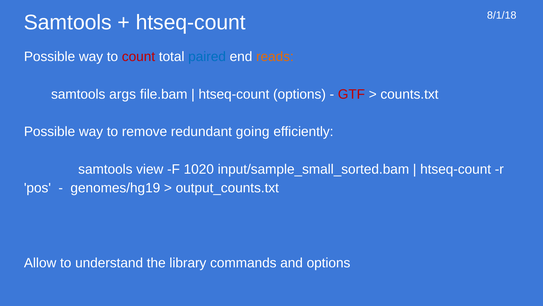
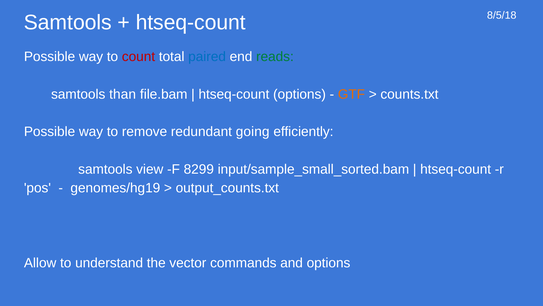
8/1/18: 8/1/18 -> 8/5/18
reads colour: orange -> green
args: args -> than
GTF colour: red -> orange
1020: 1020 -> 8299
library: library -> vector
